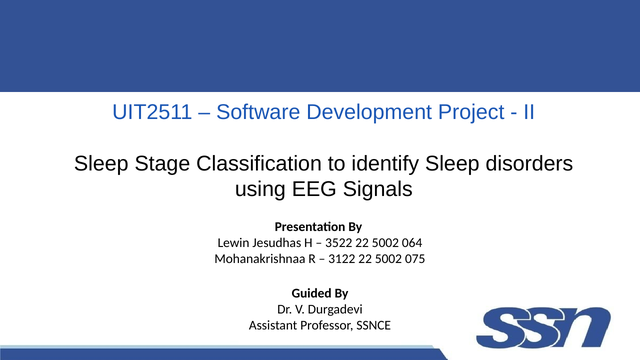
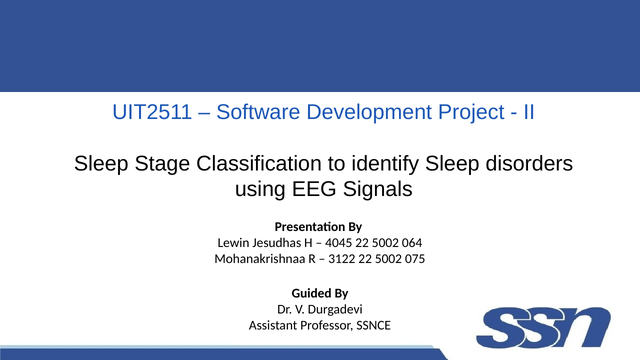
3522: 3522 -> 4045
